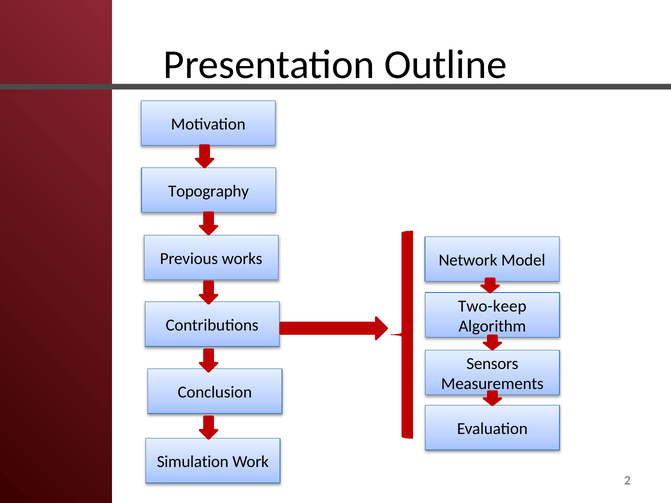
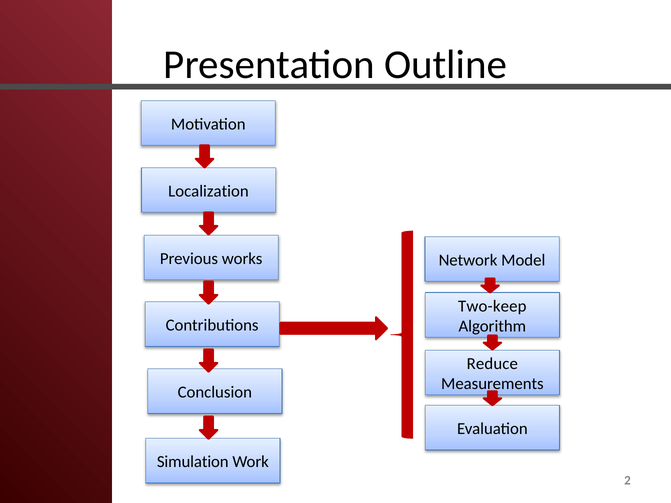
Topography: Topography -> Localization
Sensors: Sensors -> Reduce
